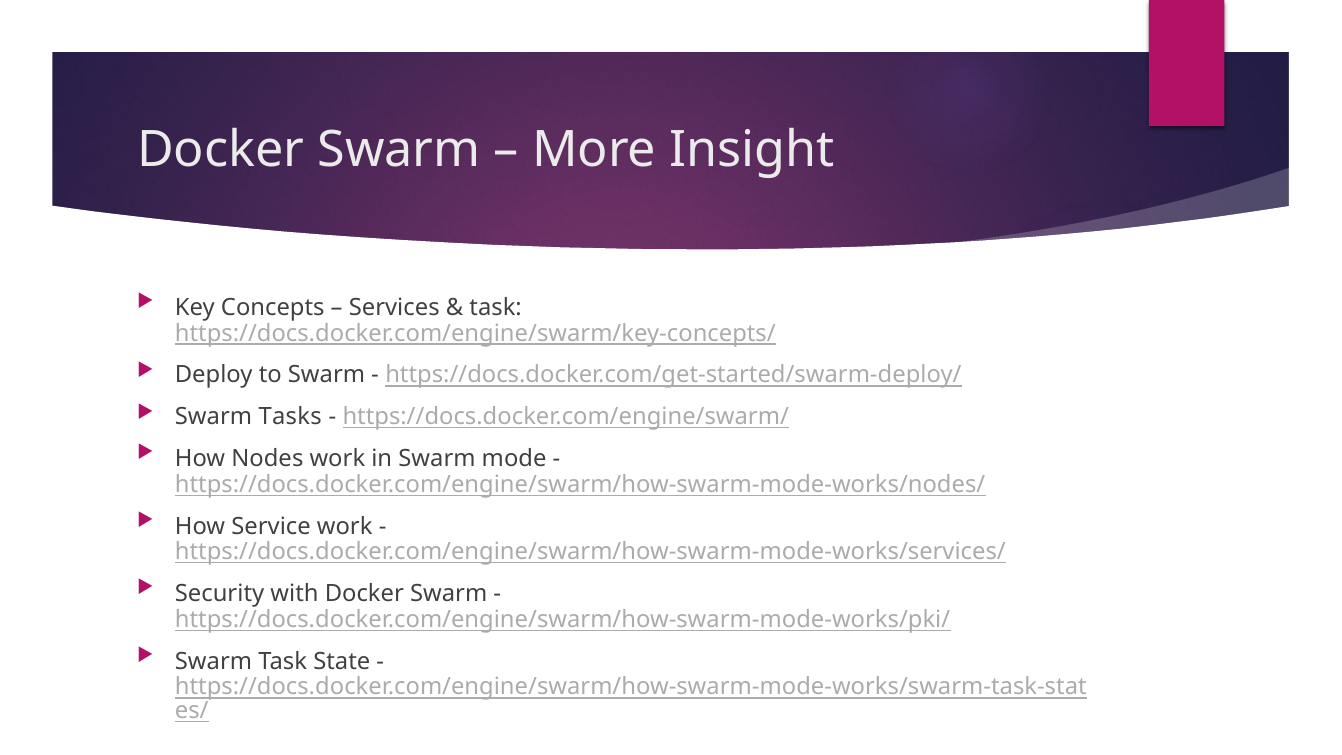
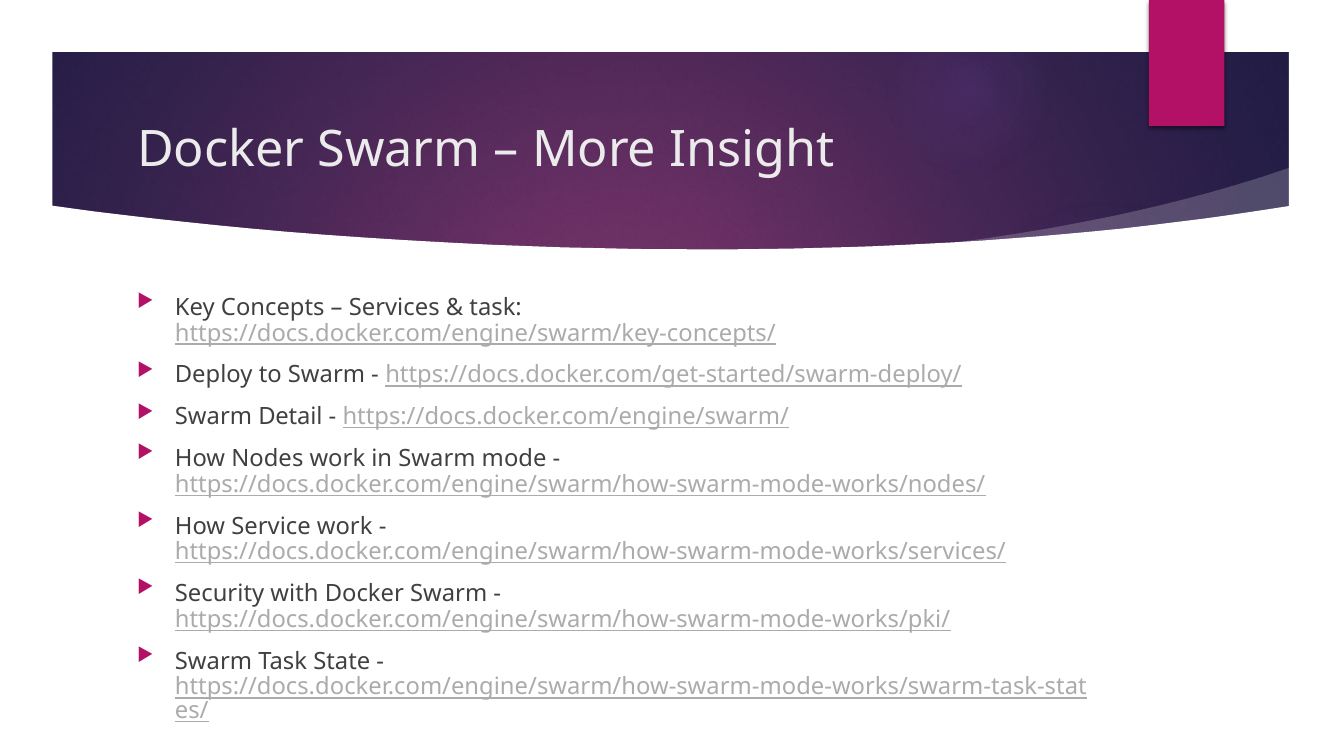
Tasks: Tasks -> Detail
